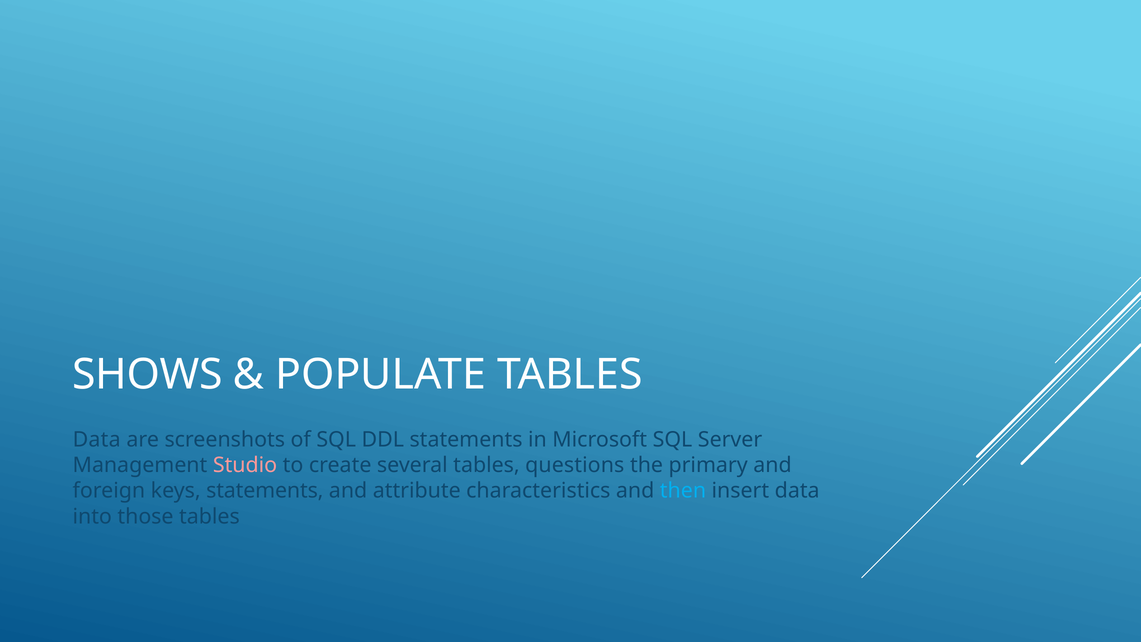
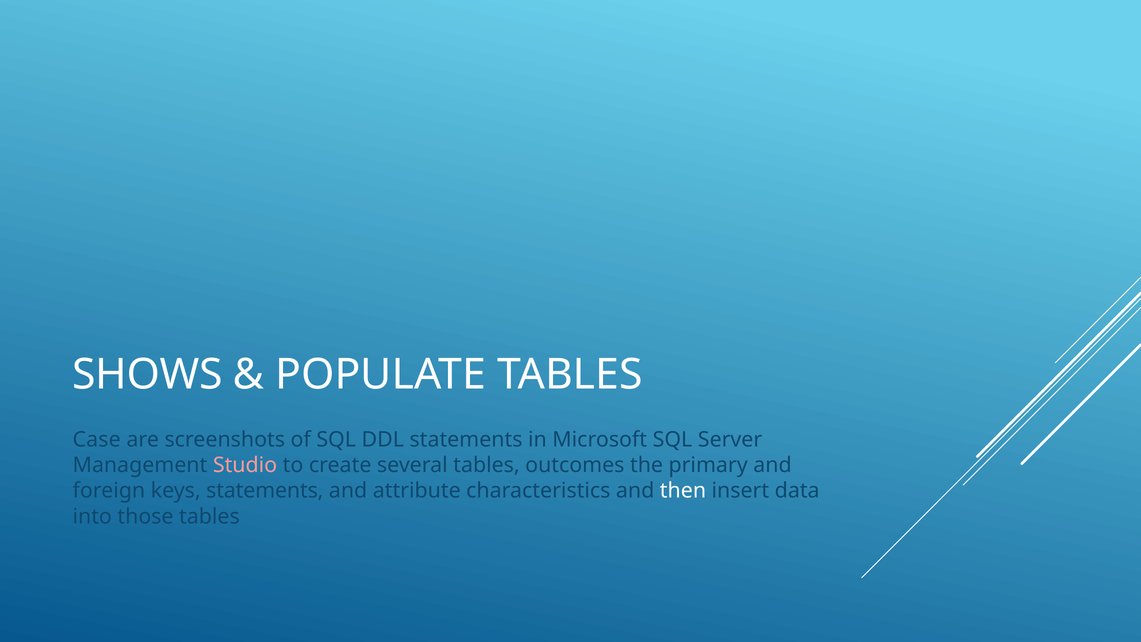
Data at (97, 439): Data -> Case
questions: questions -> outcomes
then colour: light blue -> white
